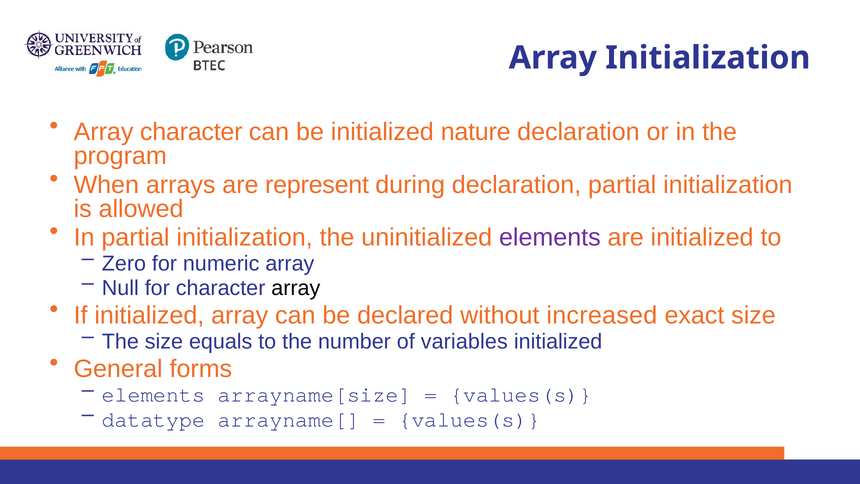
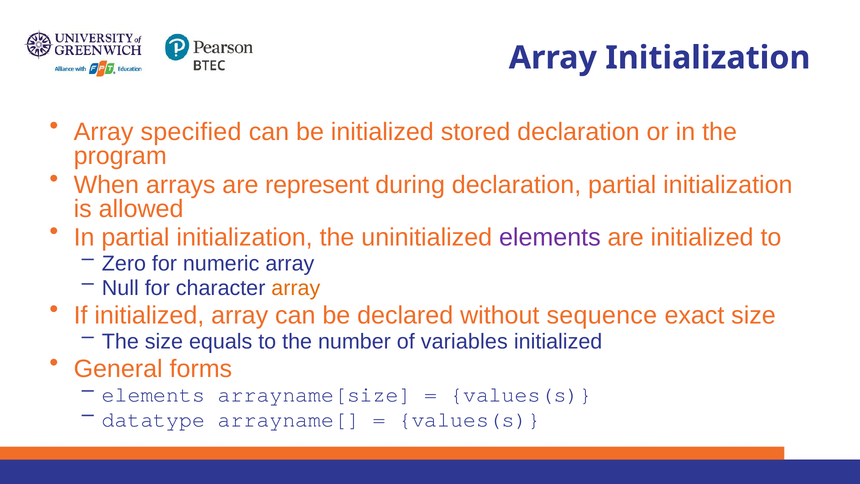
Array character: character -> specified
nature: nature -> stored
array at (296, 288) colour: black -> orange
increased: increased -> sequence
